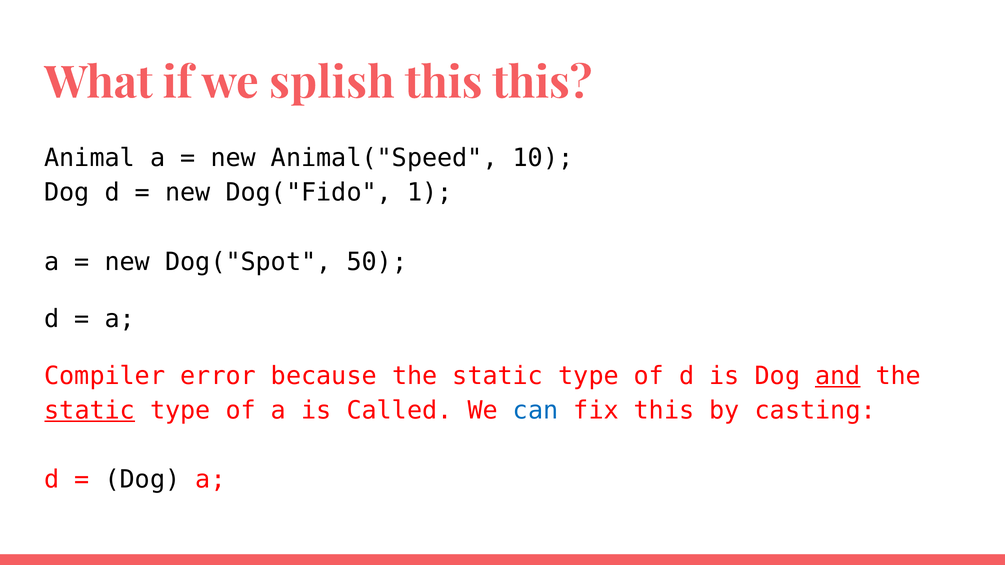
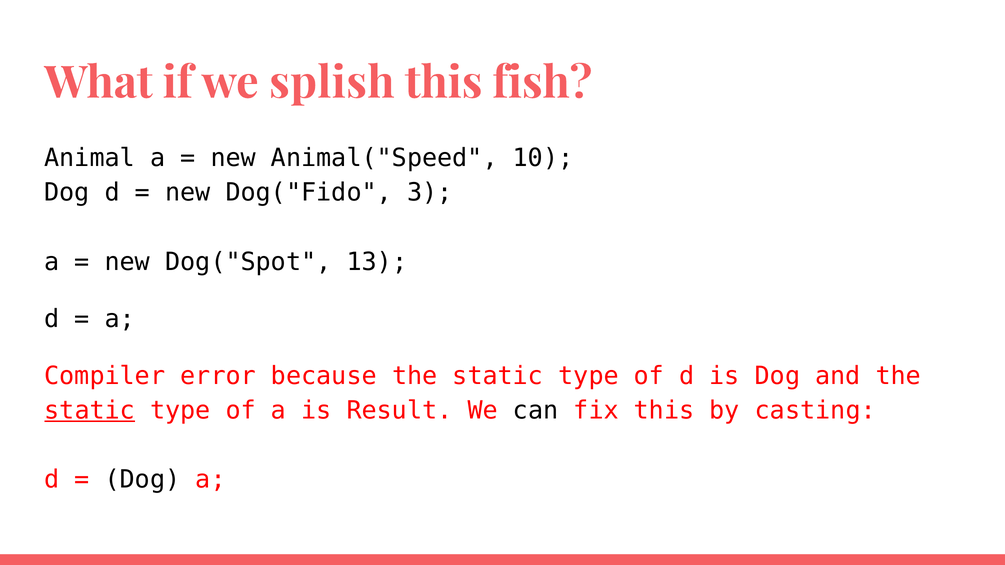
this this: this -> fish
1: 1 -> 3
50: 50 -> 13
and underline: present -> none
Called: Called -> Result
can colour: blue -> black
